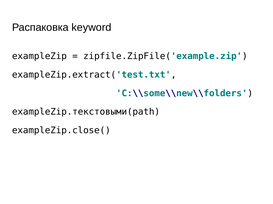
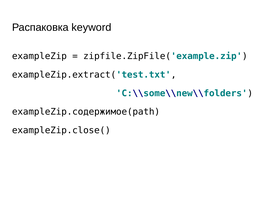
exampleZip.текстовыми(path: exampleZip.текстовыми(path -> exampleZip.содержимое(path
